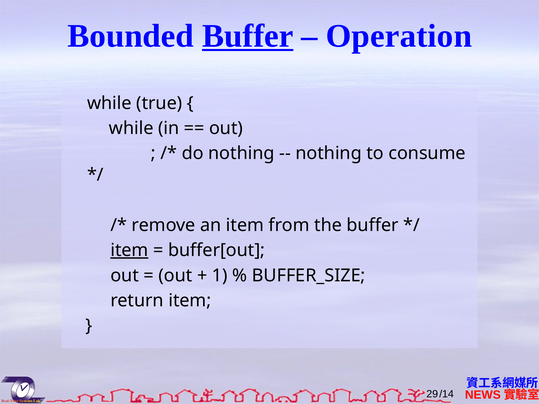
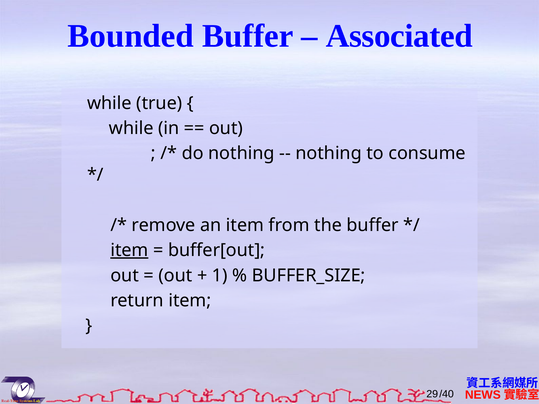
Buffer at (248, 36) underline: present -> none
Operation: Operation -> Associated
/14: /14 -> /40
